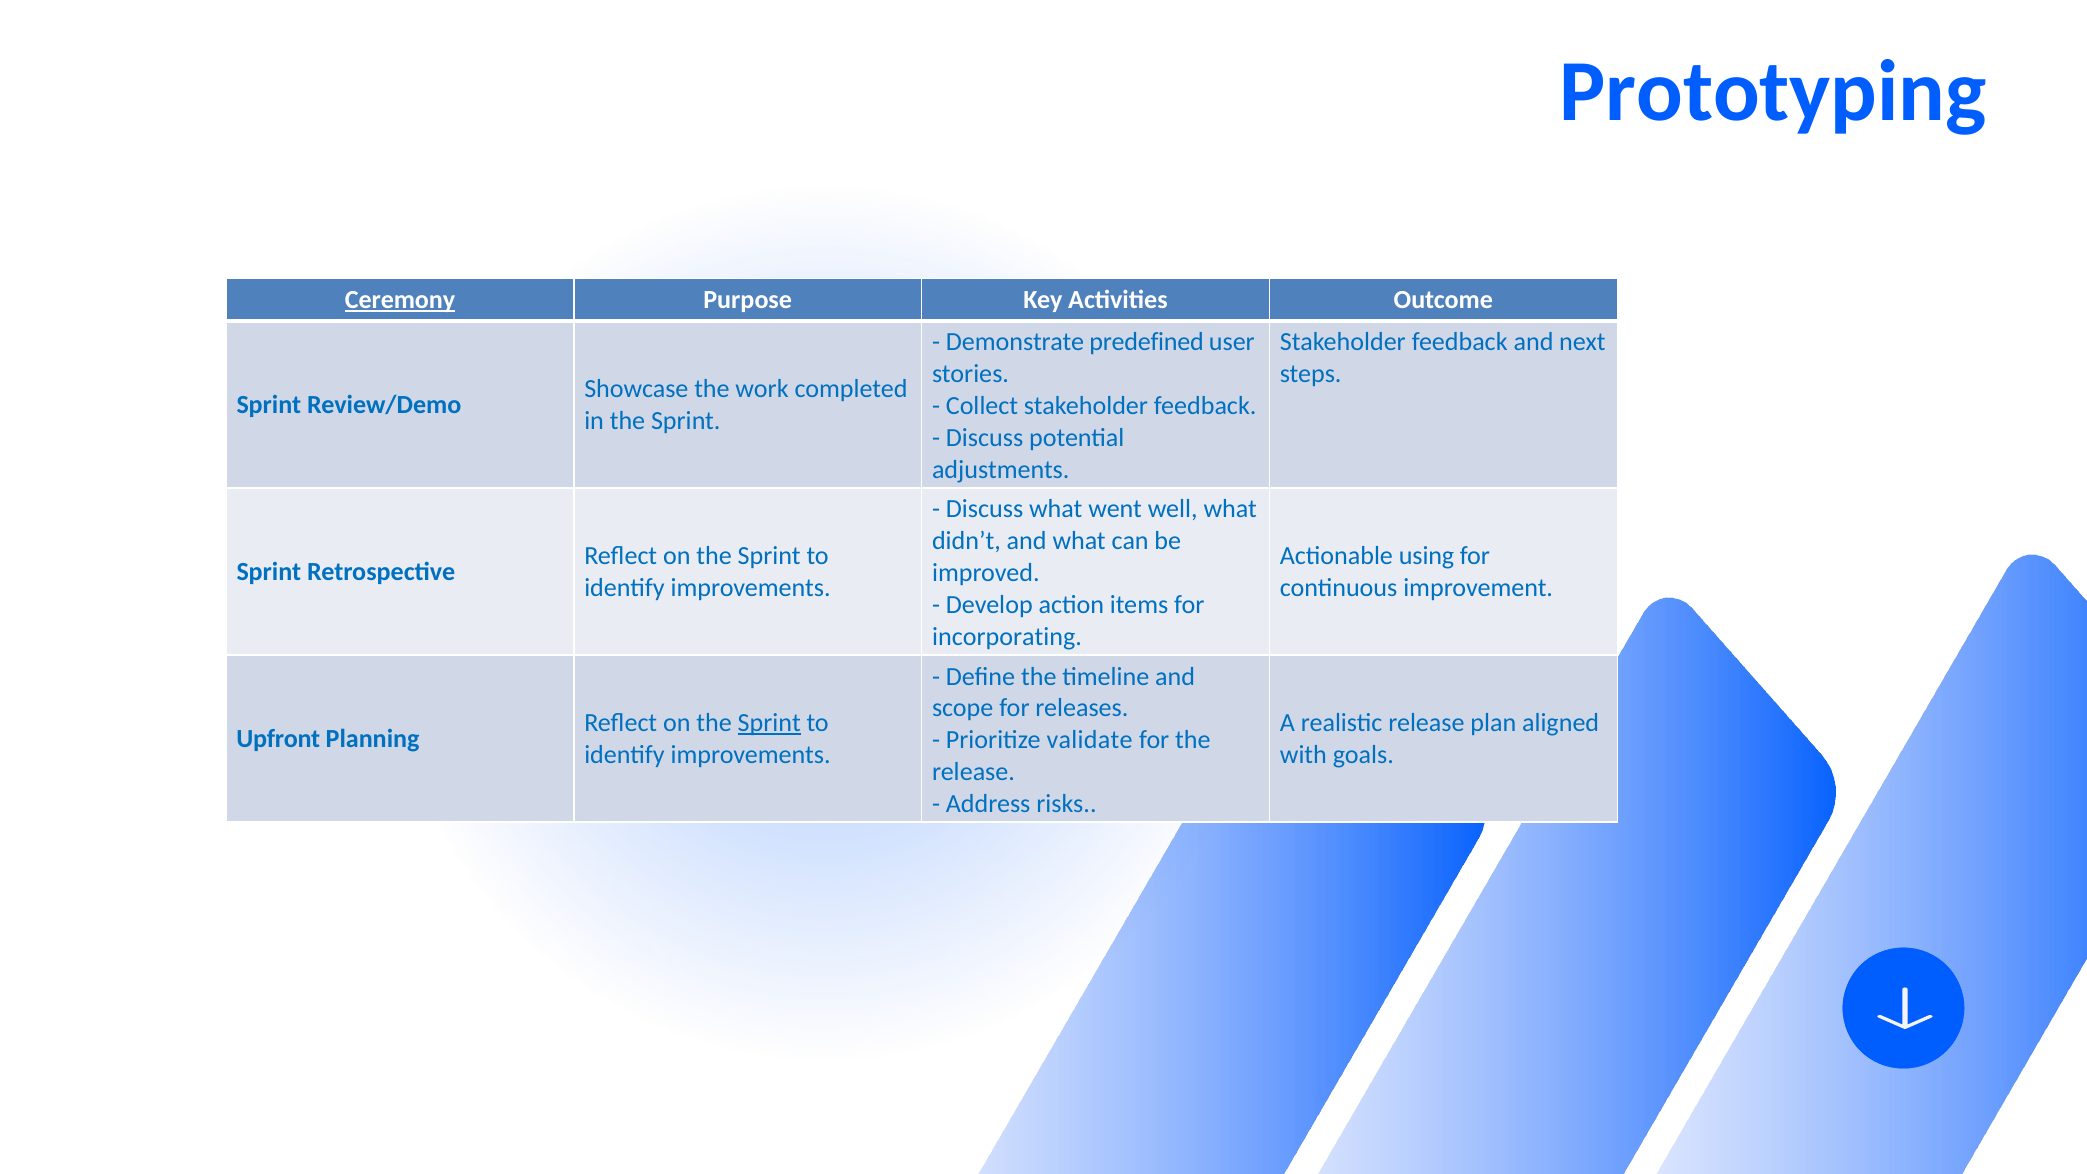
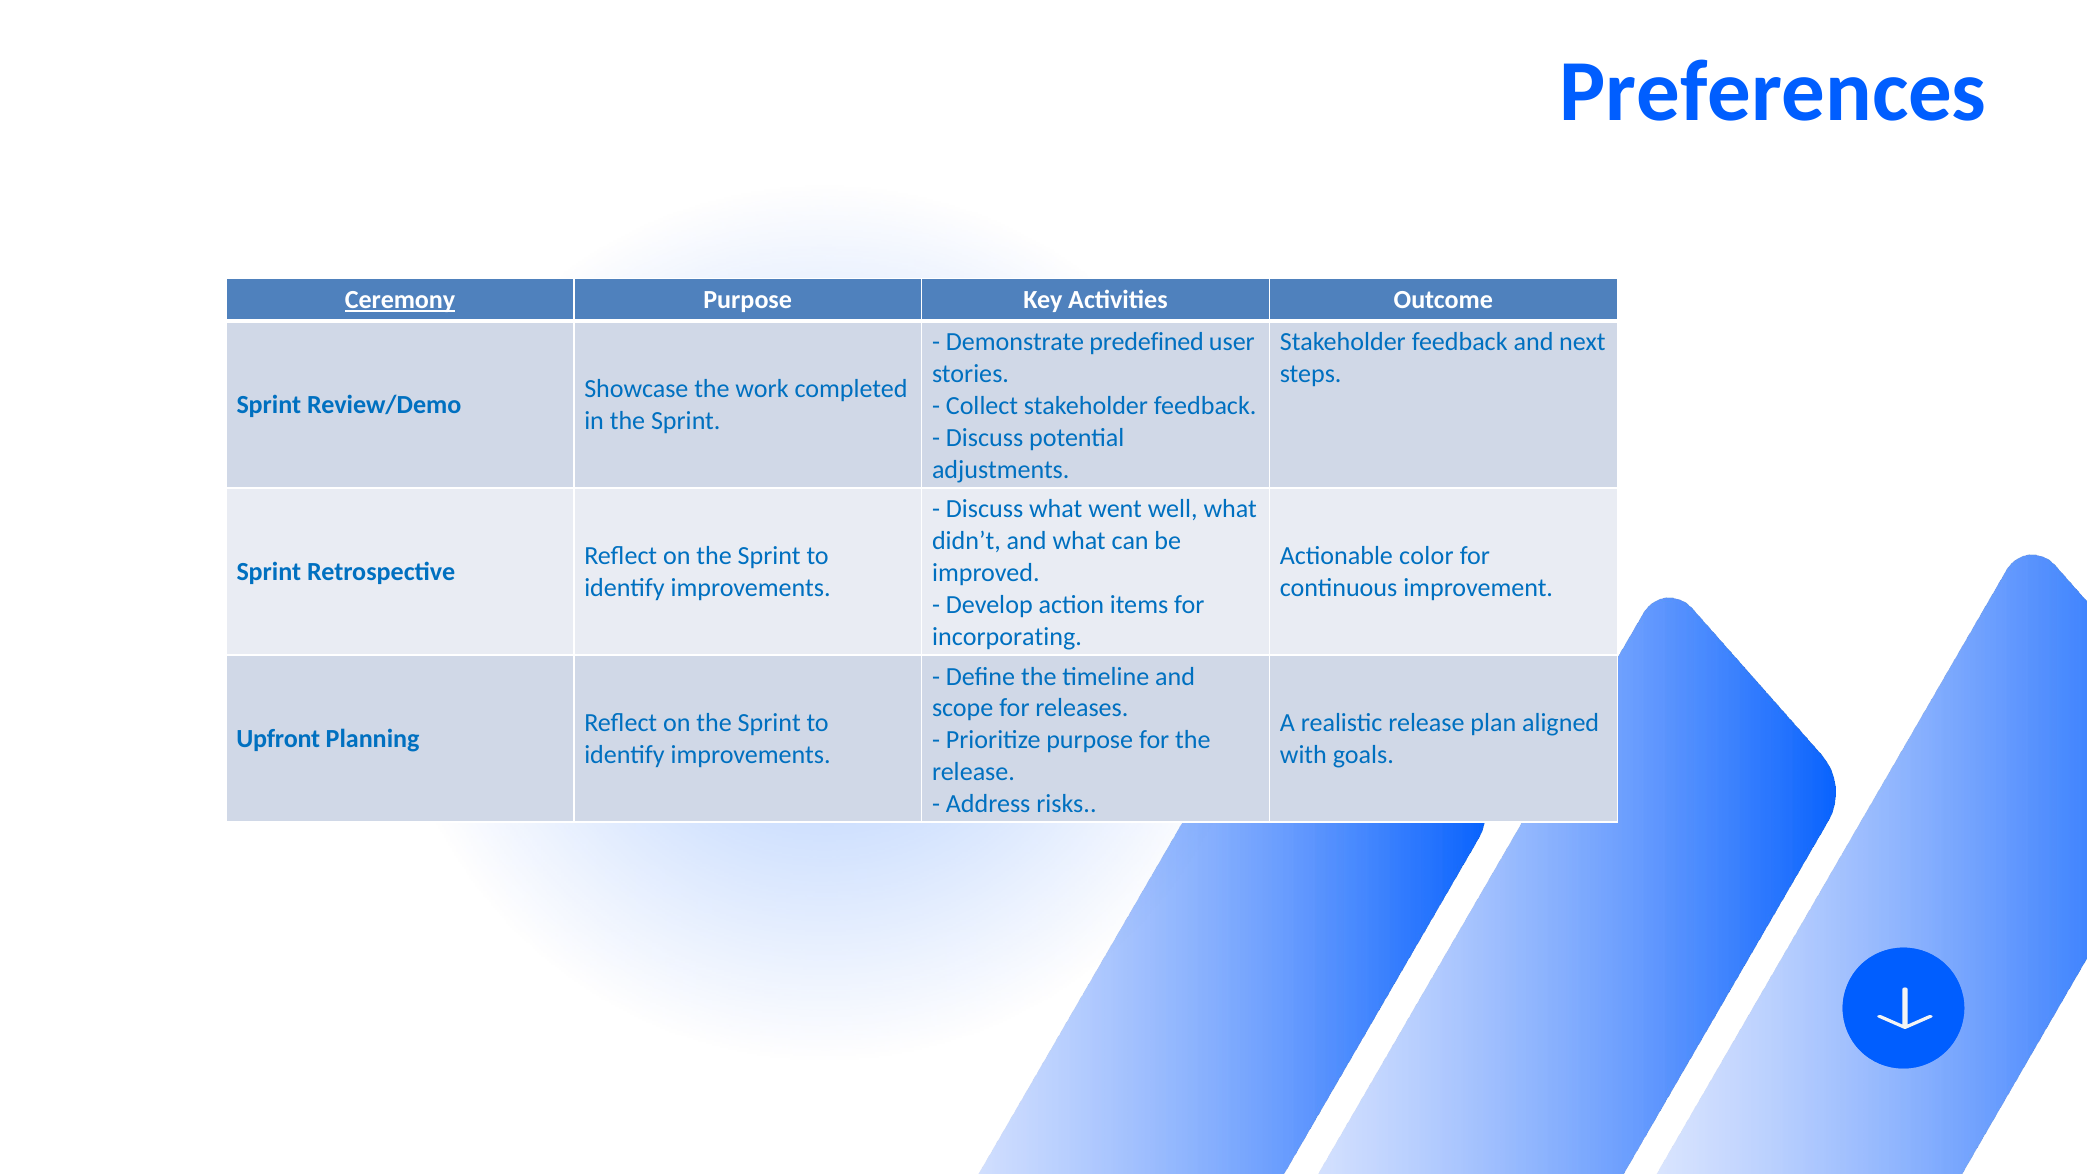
Prototyping: Prototyping -> Preferences
Actionable using: using -> color
Sprint at (769, 723) underline: present -> none
Prioritize validate: validate -> purpose
